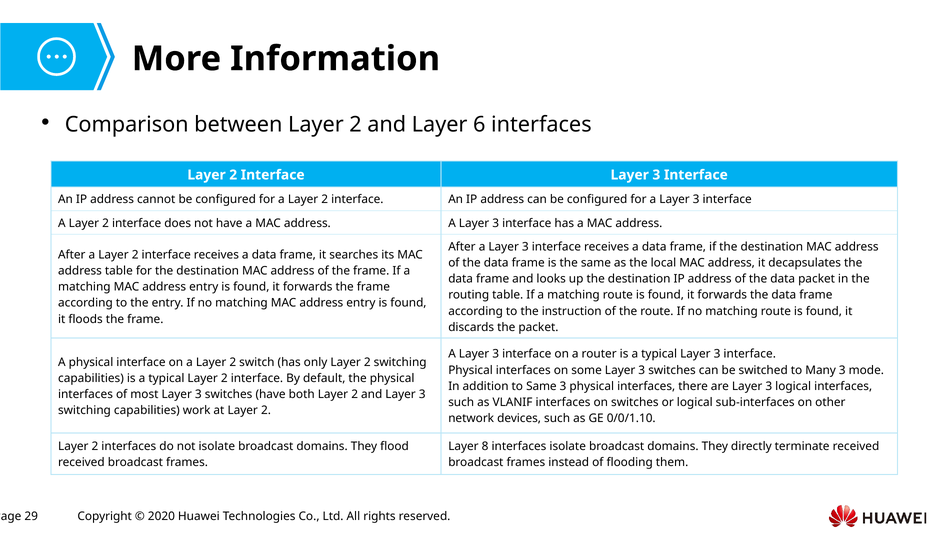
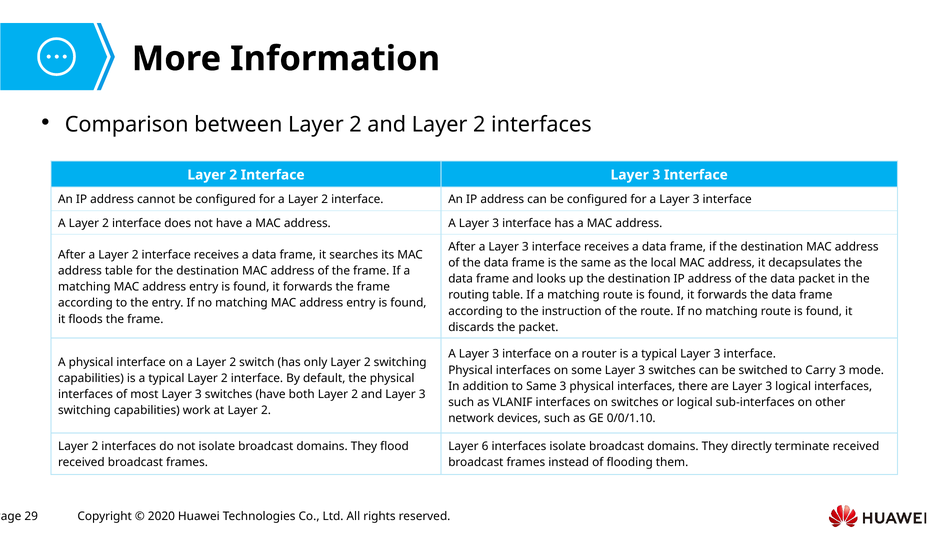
and Layer 6: 6 -> 2
Many: Many -> Carry
8: 8 -> 6
